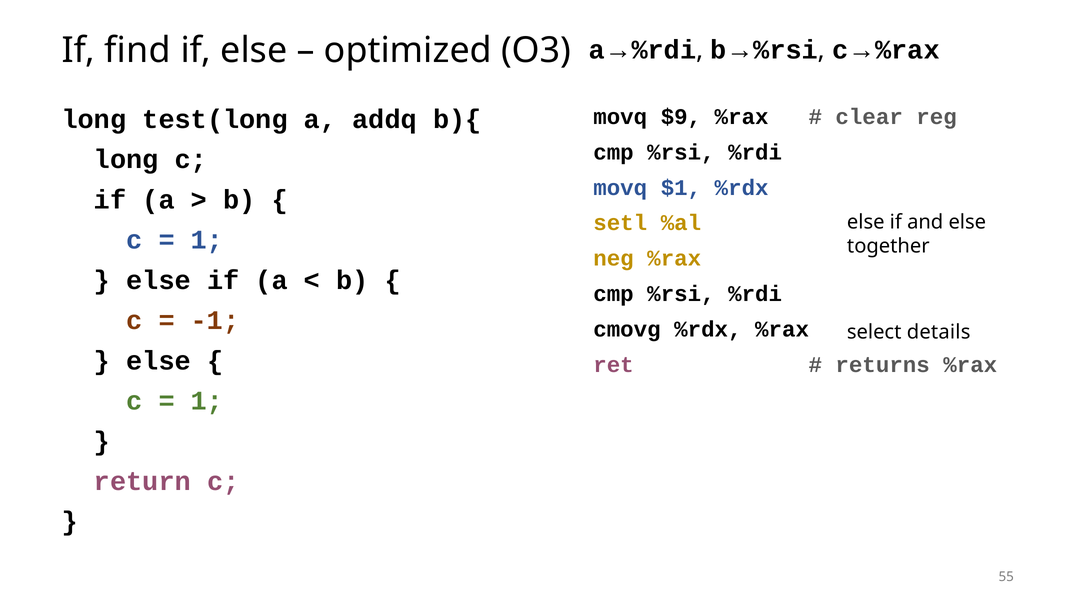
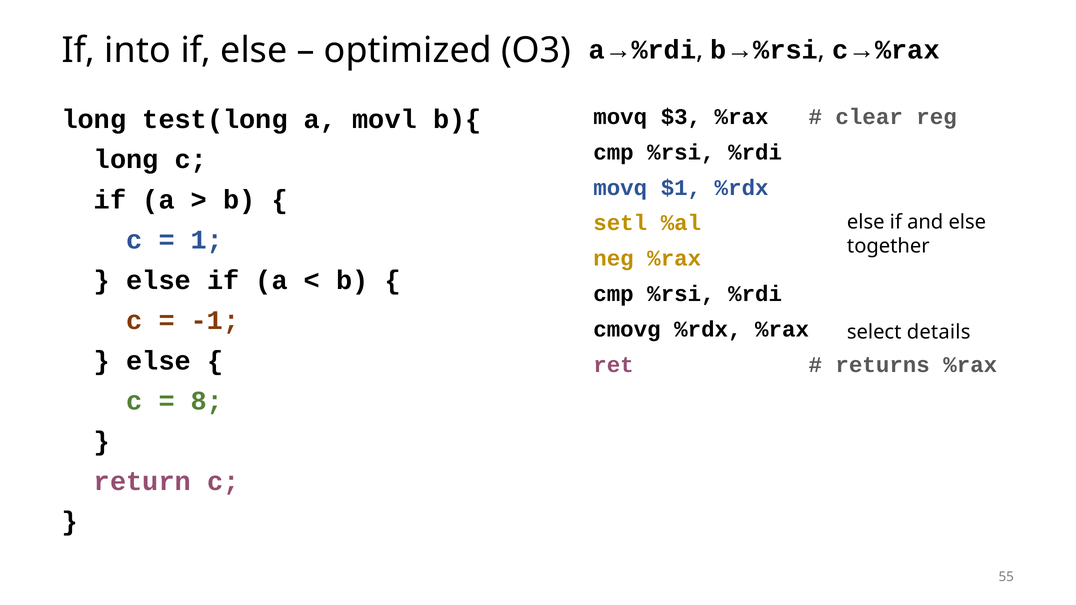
find: find -> into
$9: $9 -> $3
addq: addq -> movl
1 at (207, 401): 1 -> 8
